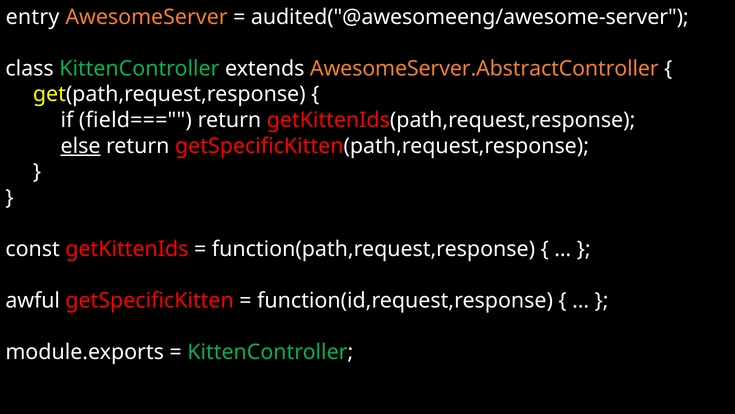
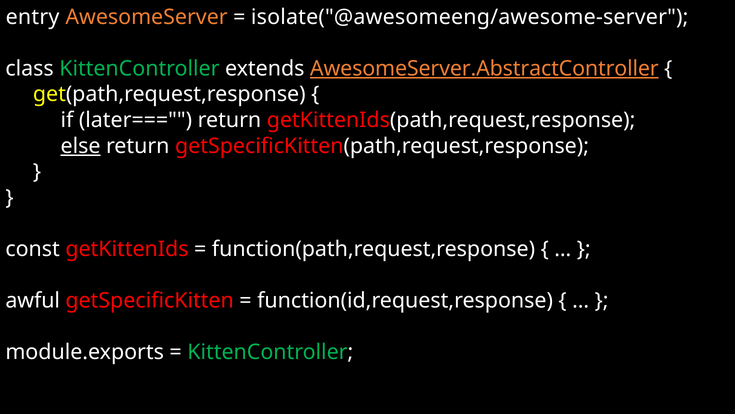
audited("@awesomeeng/awesome-server: audited("@awesomeeng/awesome-server -> isolate("@awesomeeng/awesome-server
AwesomeServer.AbstractController underline: none -> present
field===: field=== -> later===
